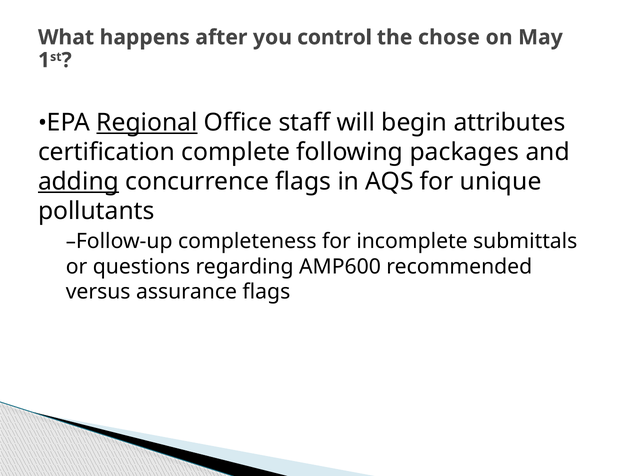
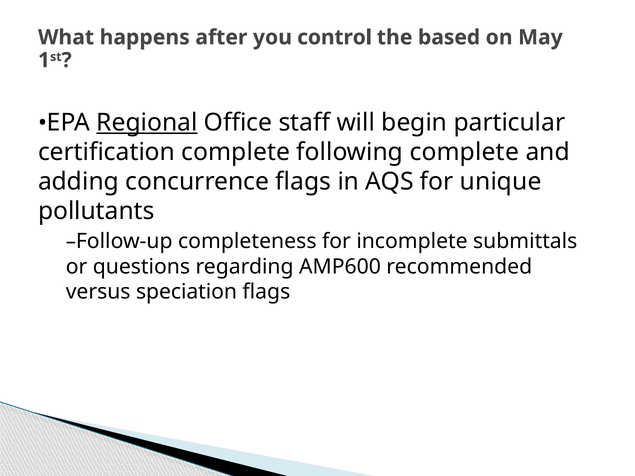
chose: chose -> based
attributes: attributes -> particular
following packages: packages -> complete
adding underline: present -> none
assurance: assurance -> speciation
